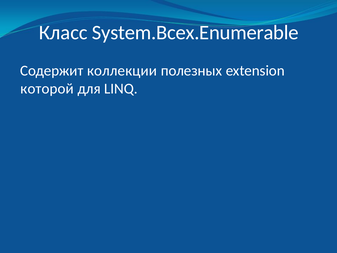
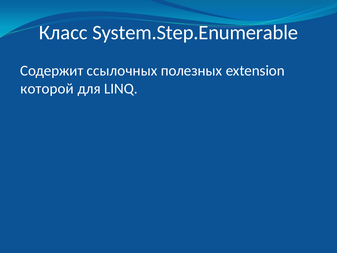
System.Всех.Enumerable: System.Всех.Enumerable -> System.Step.Enumerable
коллекции: коллекции -> ссылочных
